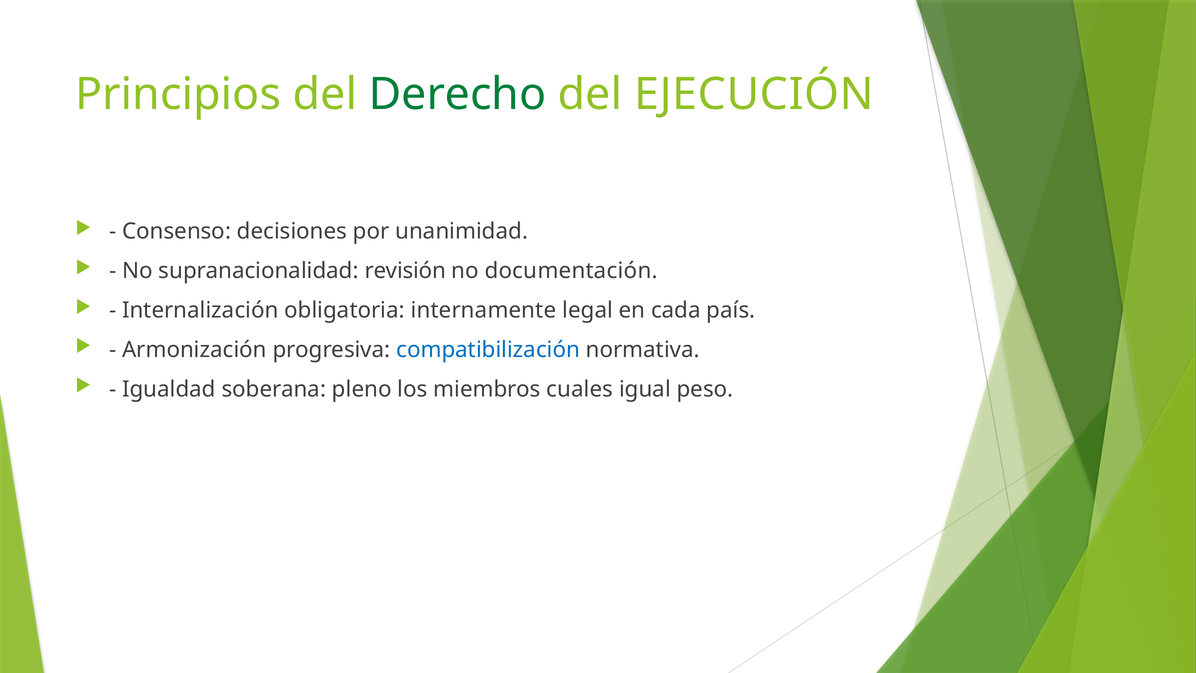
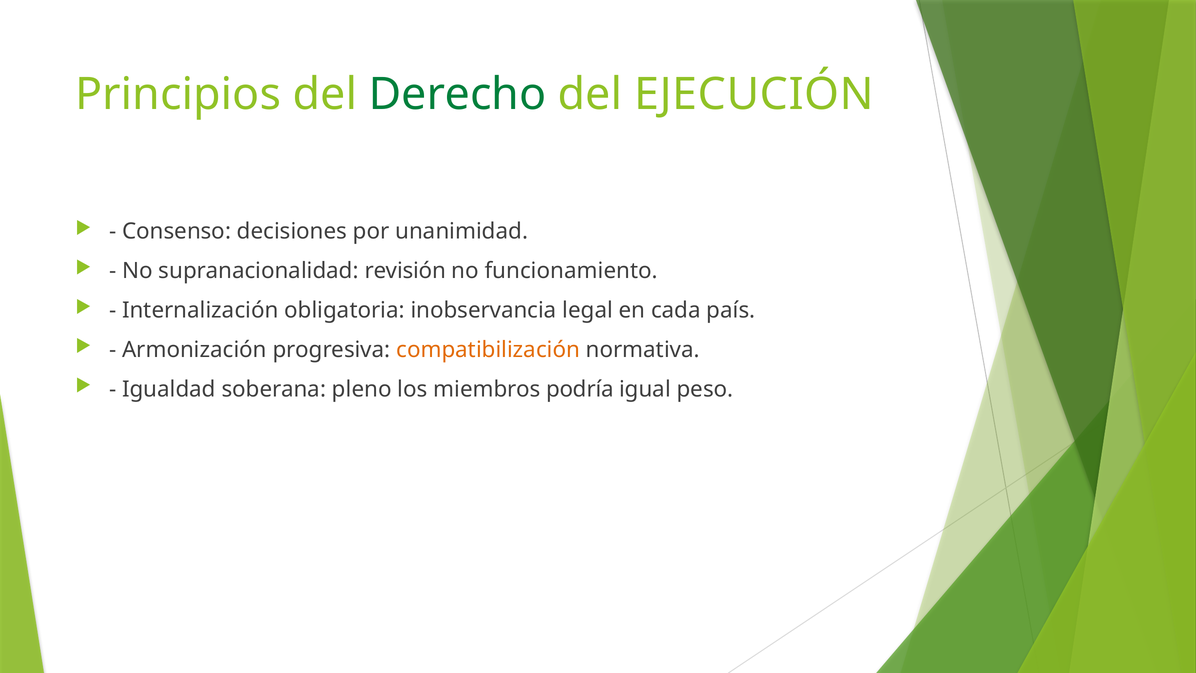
documentación: documentación -> funcionamiento
internamente: internamente -> inobservancia
compatibilización colour: blue -> orange
cuales: cuales -> podría
